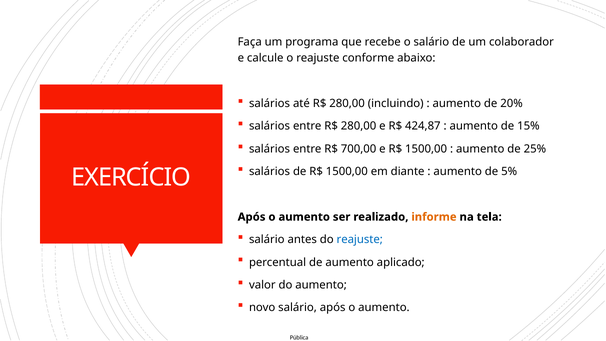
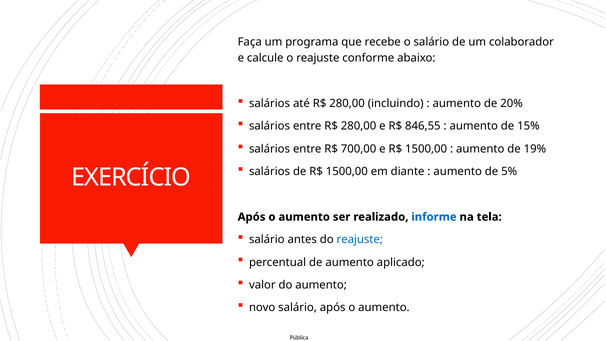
424,87: 424,87 -> 846,55
25%: 25% -> 19%
informe colour: orange -> blue
